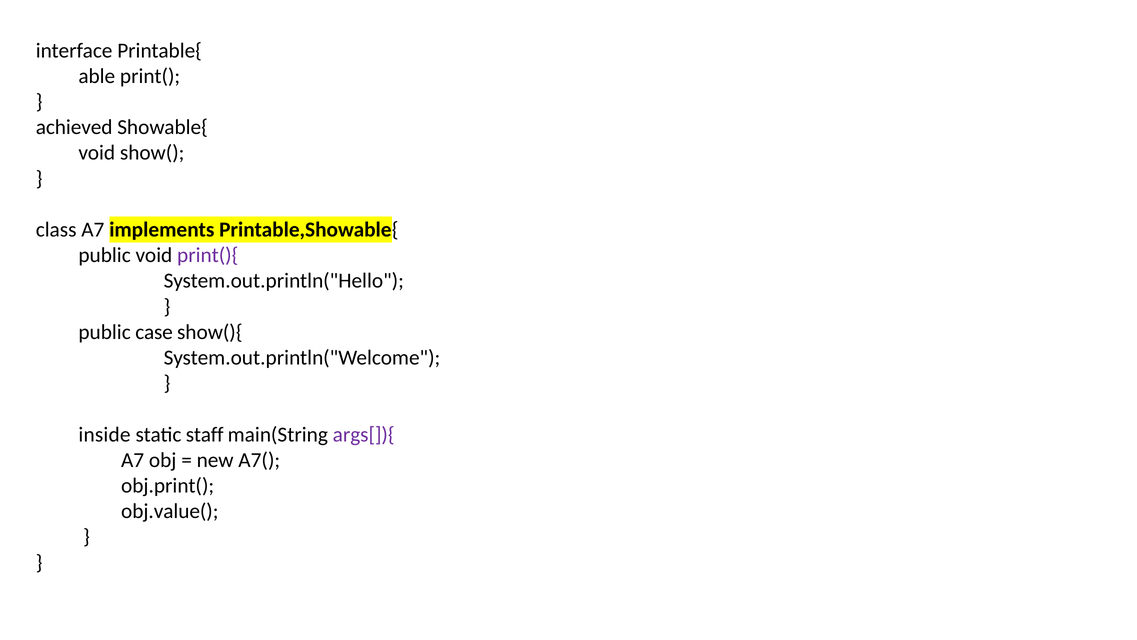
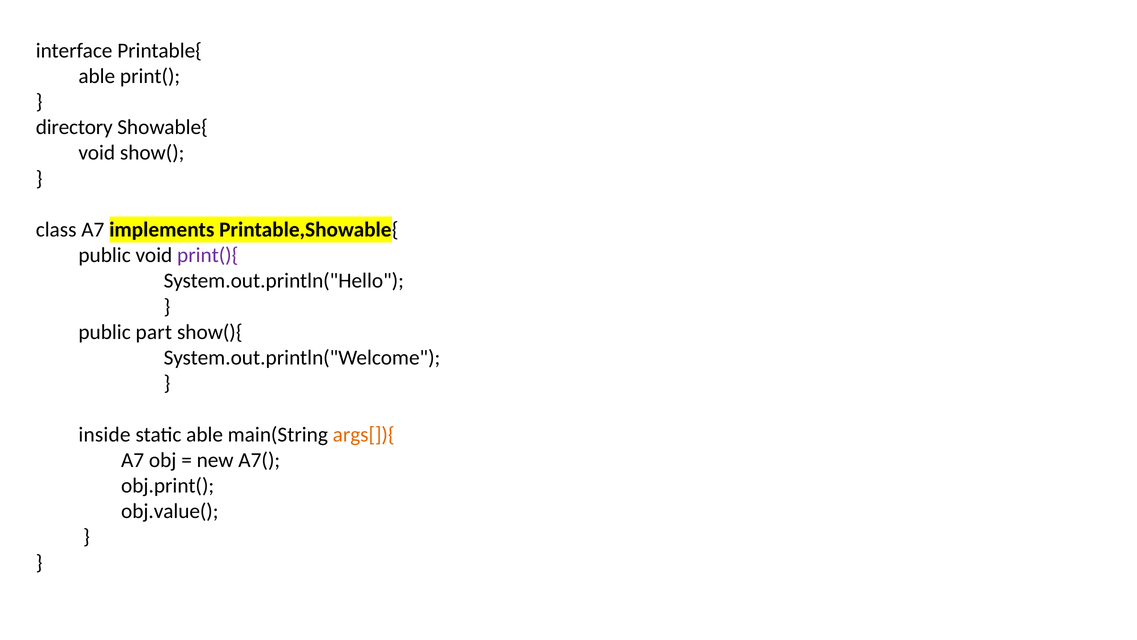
achieved: achieved -> directory
case: case -> part
static staff: staff -> able
args[]){ colour: purple -> orange
